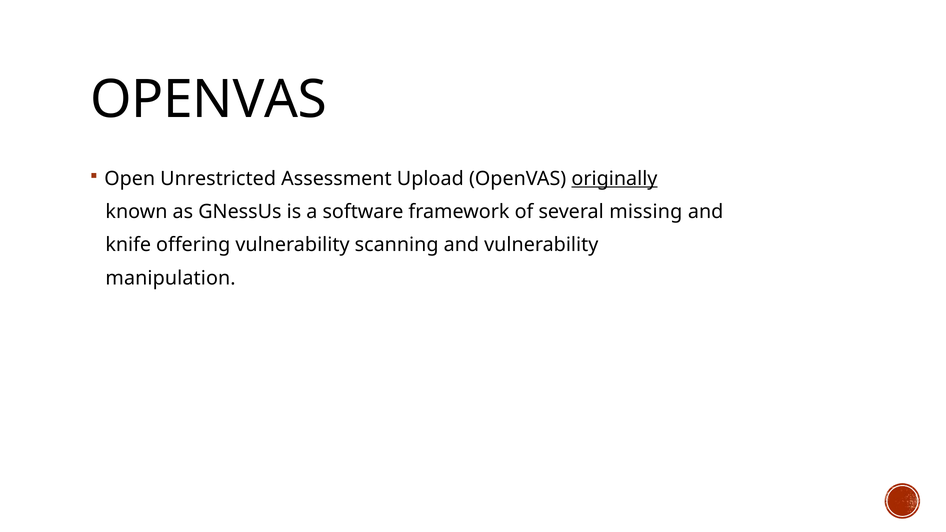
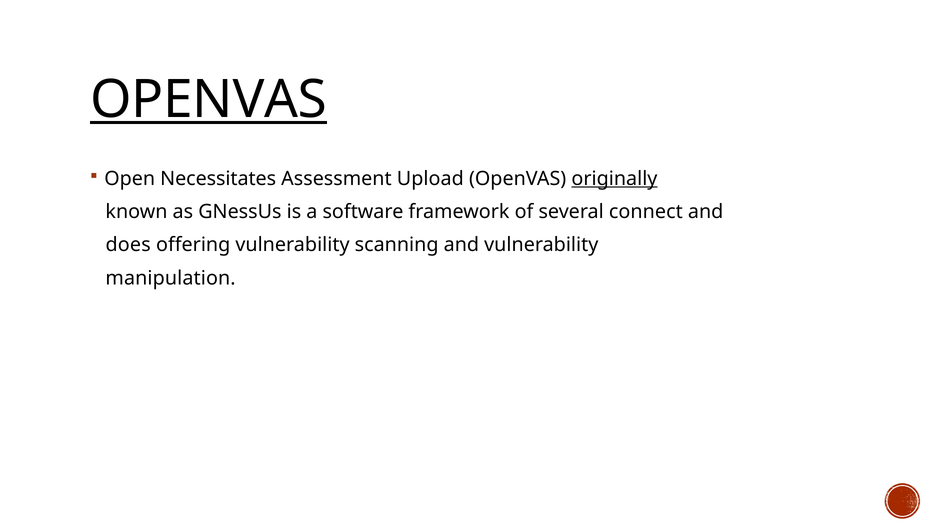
OPENVAS at (209, 100) underline: none -> present
Unrestricted: Unrestricted -> Necessitates
missing: missing -> connect
knife: knife -> does
